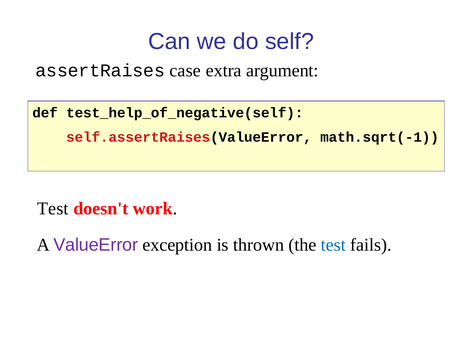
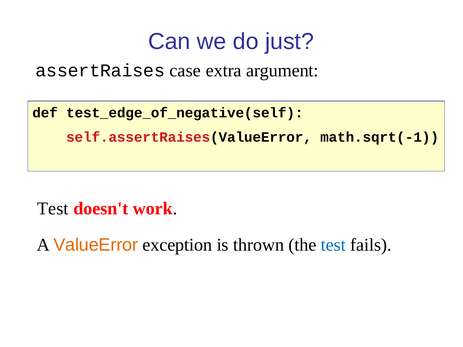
self: self -> just
test_help_of_negative(self: test_help_of_negative(self -> test_edge_of_negative(self
ValueError colour: purple -> orange
